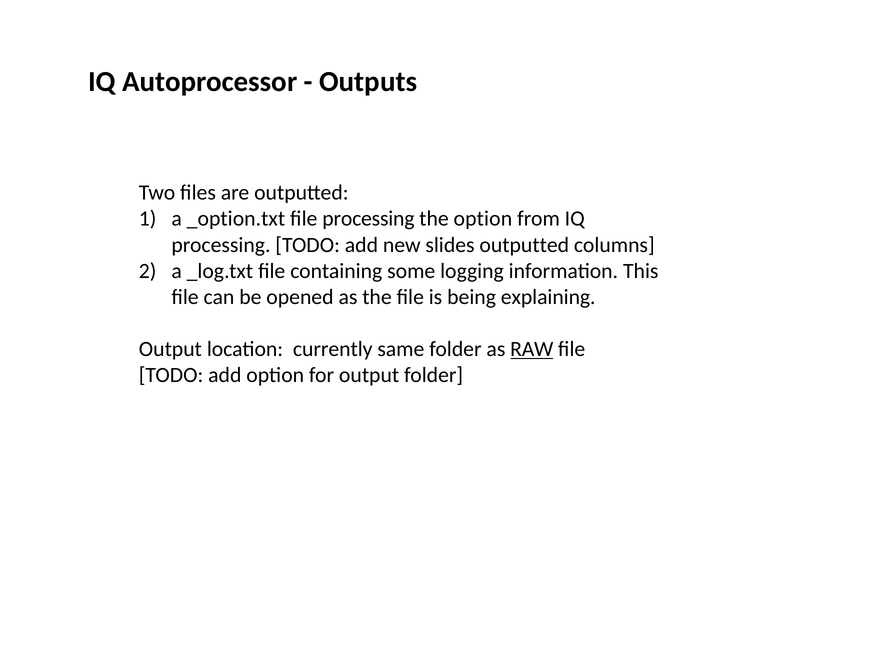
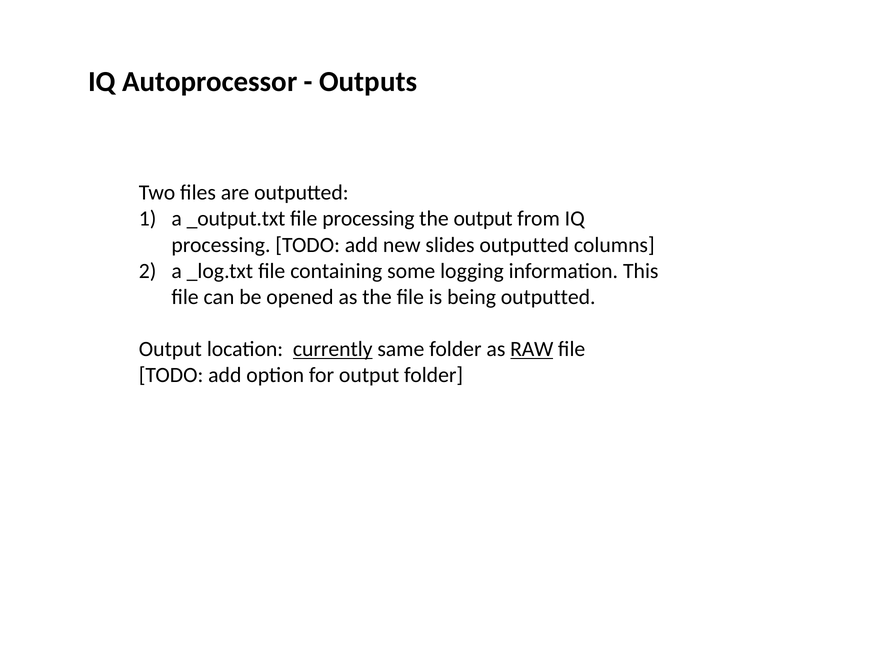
_option.txt: _option.txt -> _output.txt
the option: option -> output
being explaining: explaining -> outputted
currently underline: none -> present
